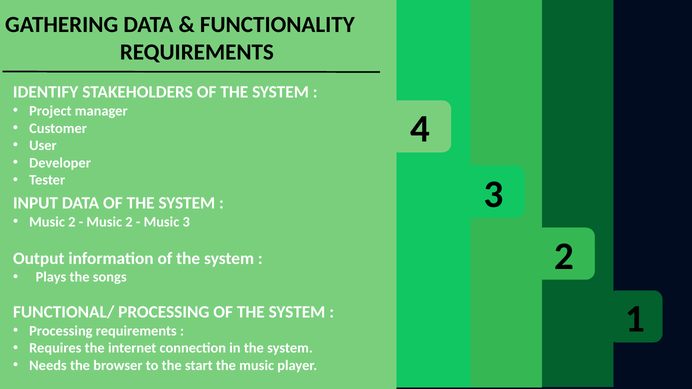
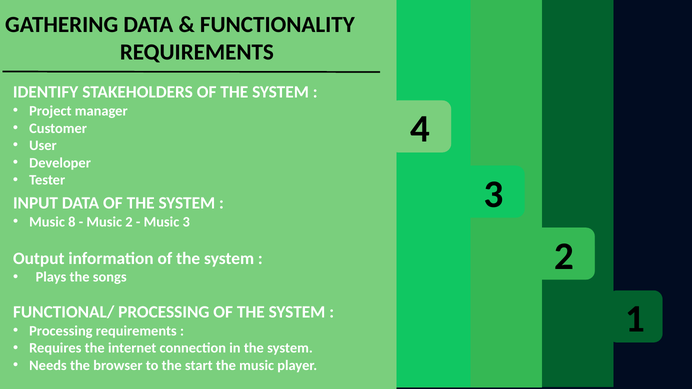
2 at (72, 222): 2 -> 8
